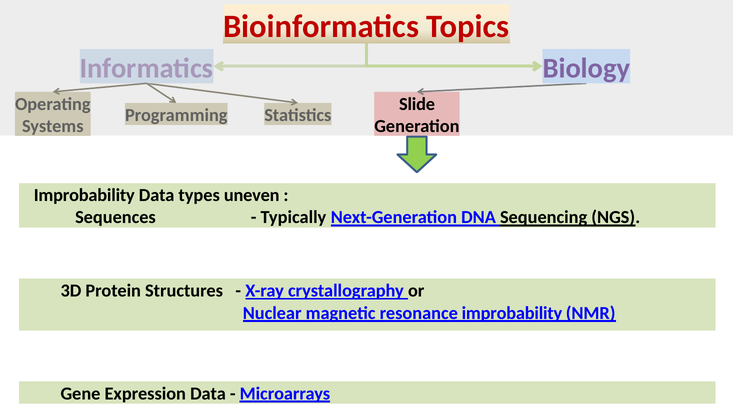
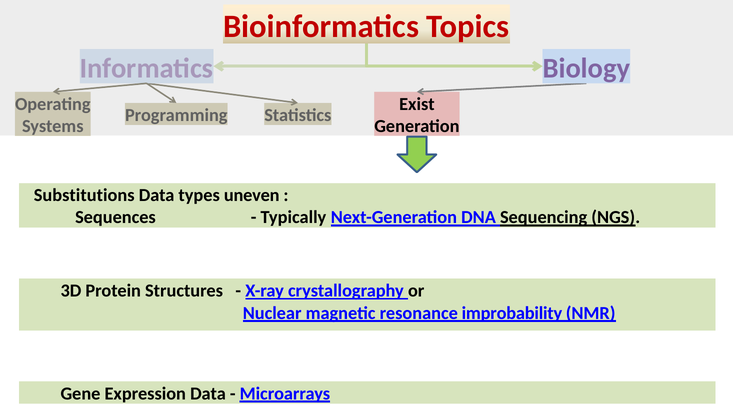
Slide: Slide -> Exist
Improbability at (84, 196): Improbability -> Substitutions
